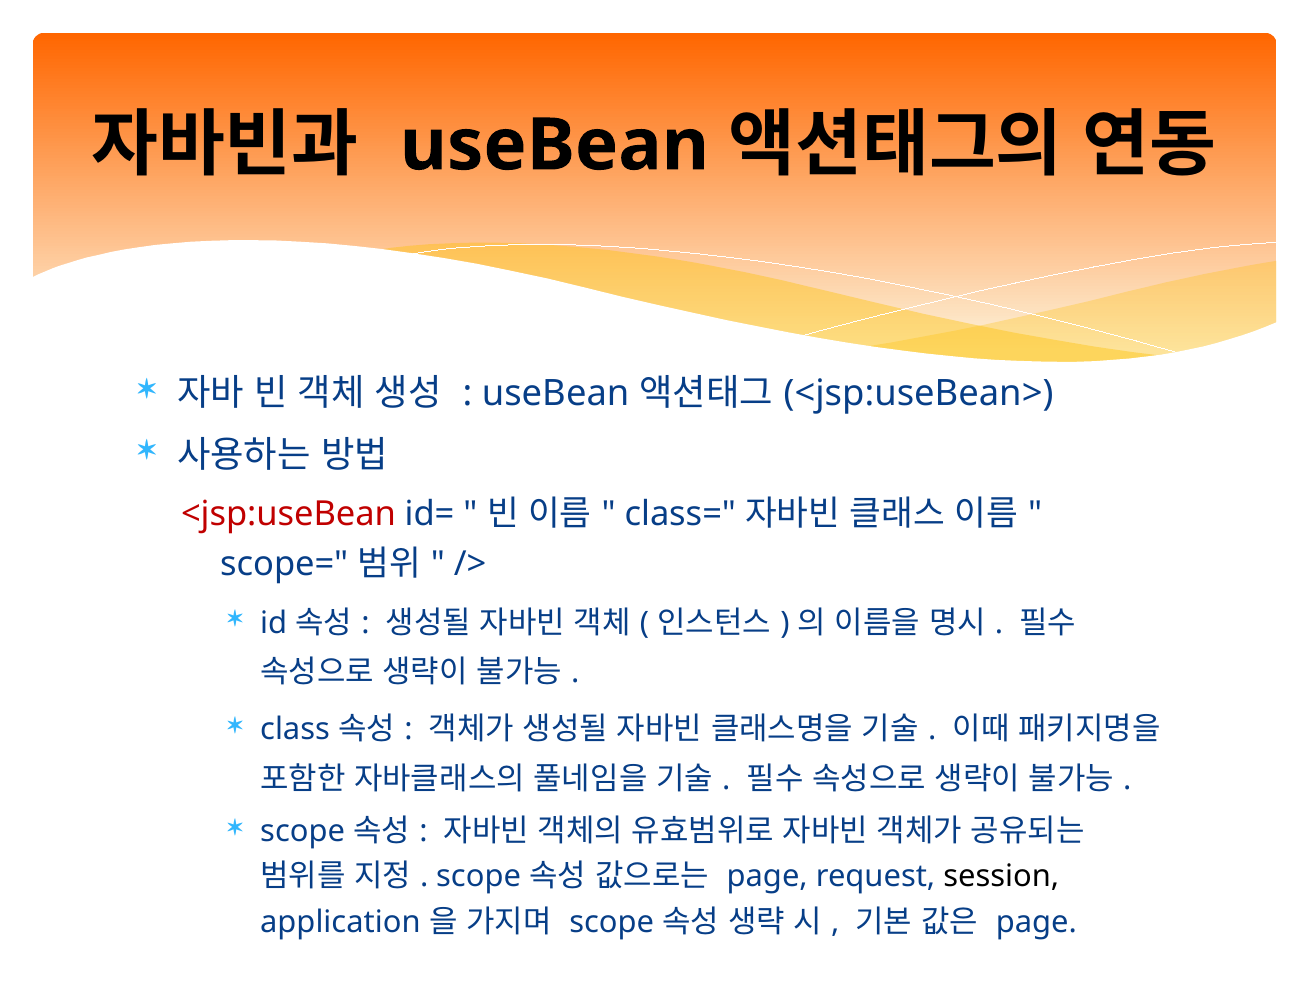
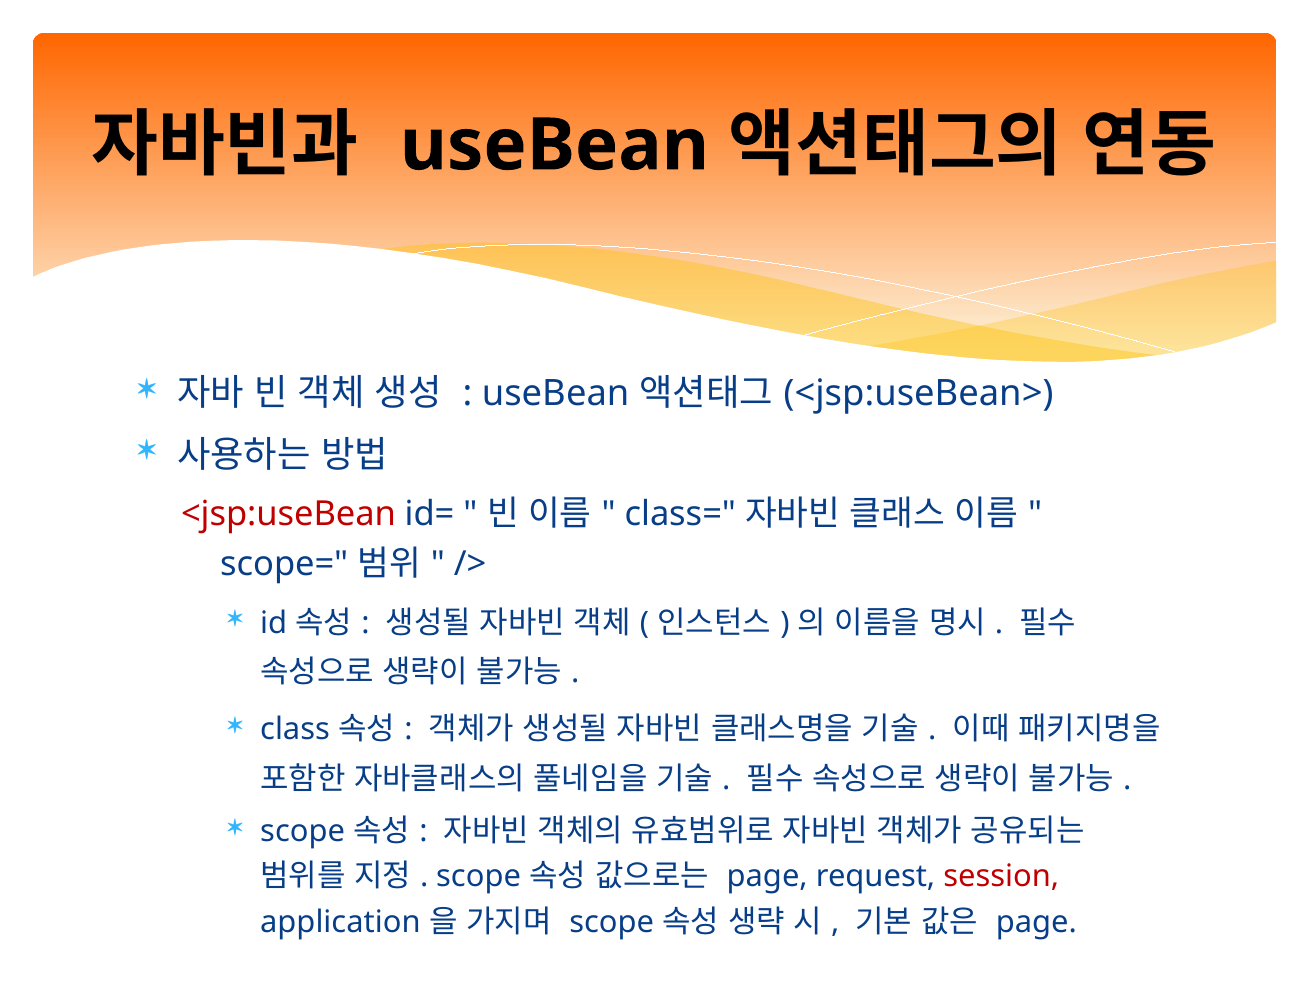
session colour: black -> red
